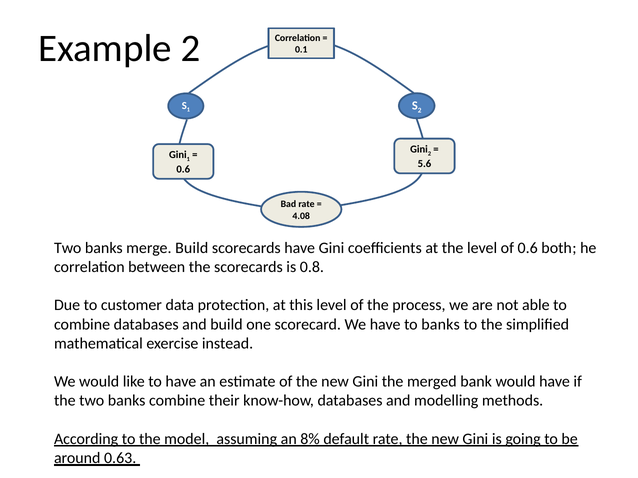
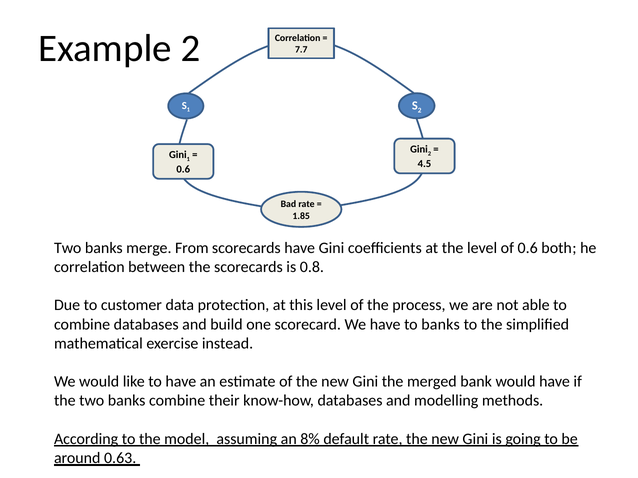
0.1: 0.1 -> 7.7
5.6: 5.6 -> 4.5
4.08: 4.08 -> 1.85
merge Build: Build -> From
